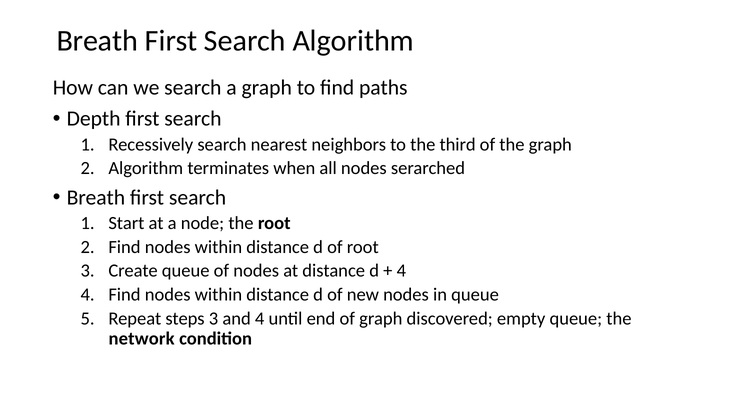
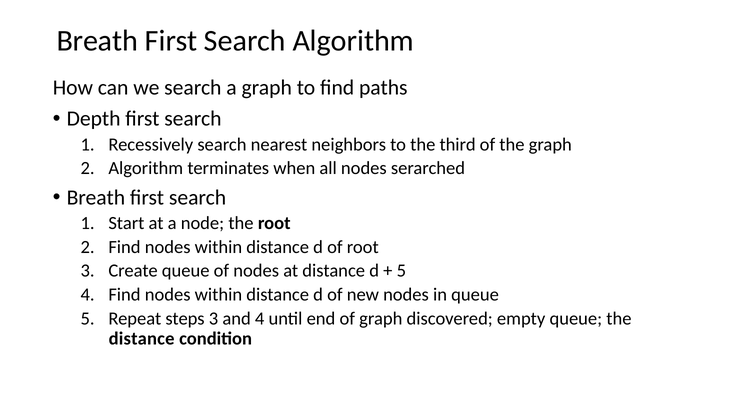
4 at (401, 271): 4 -> 5
network at (142, 339): network -> distance
